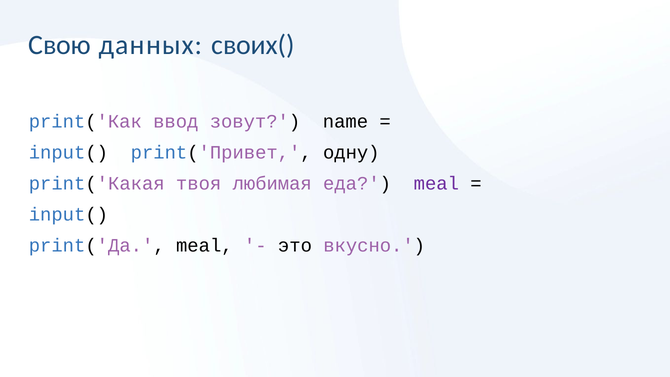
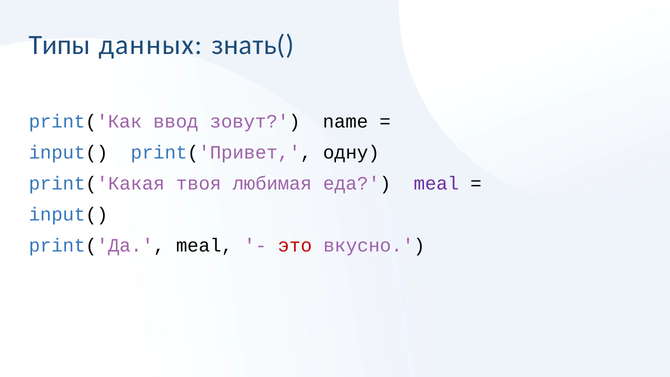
Свою: Свою -> Типы
своих(: своих( -> знать(
это colour: black -> red
